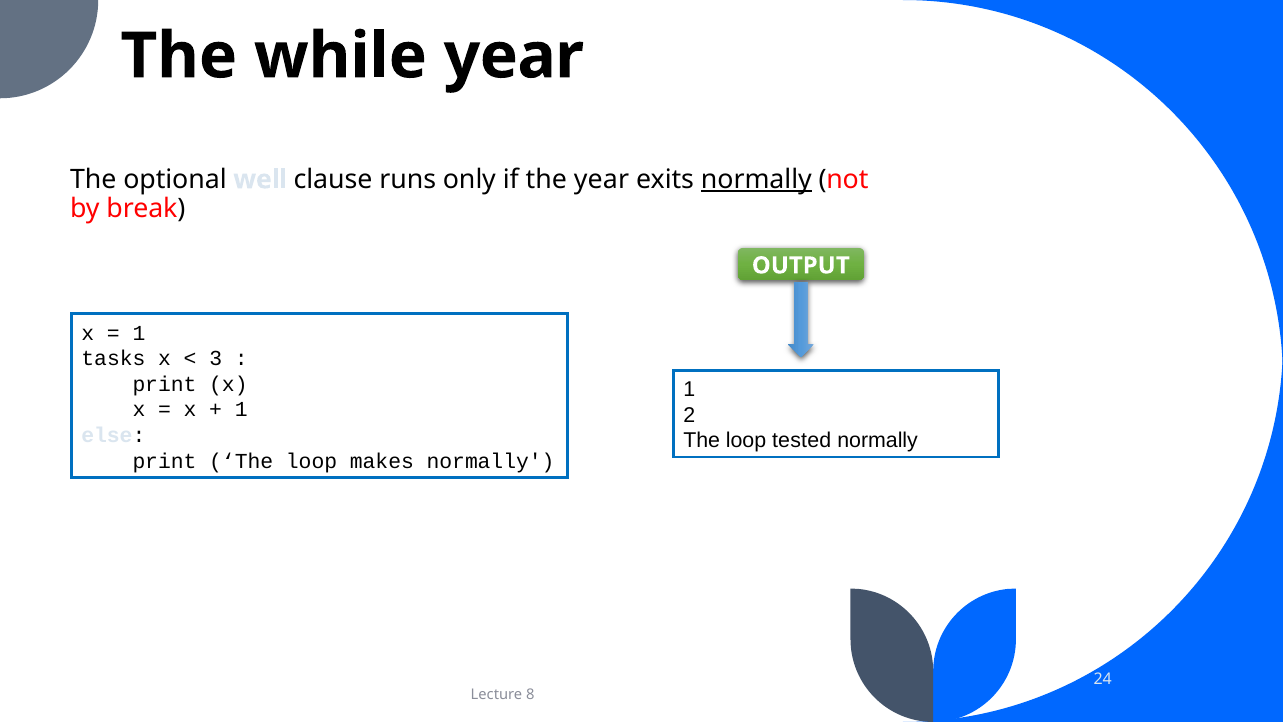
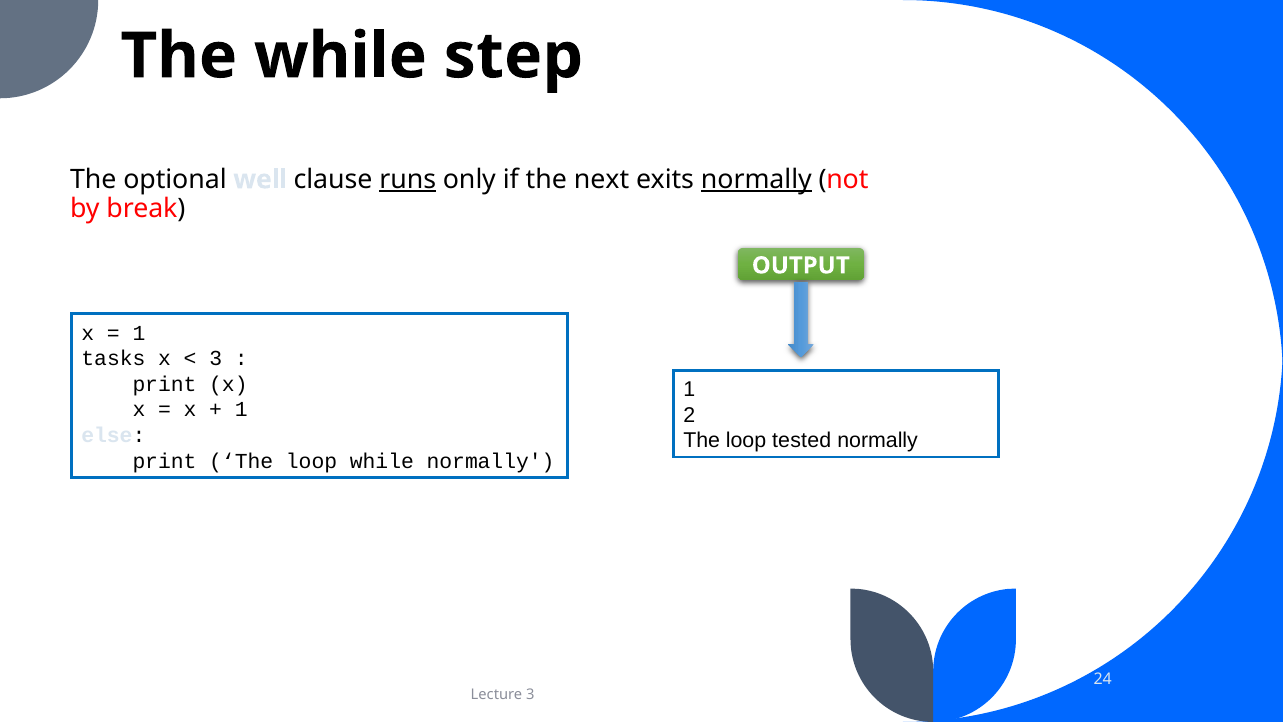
while year: year -> step
runs underline: none -> present
the year: year -> next
loop makes: makes -> while
Lecture 8: 8 -> 3
